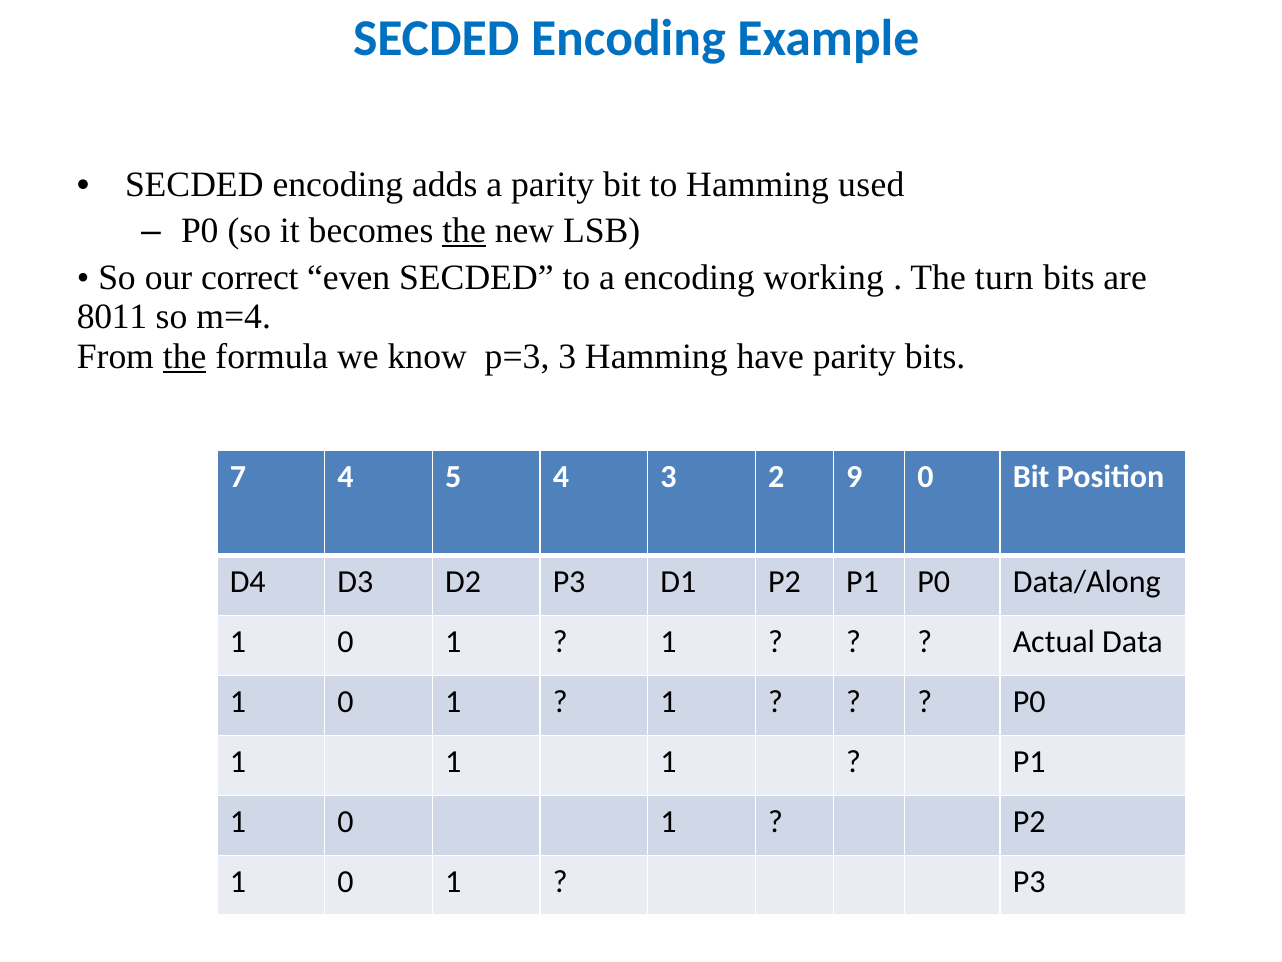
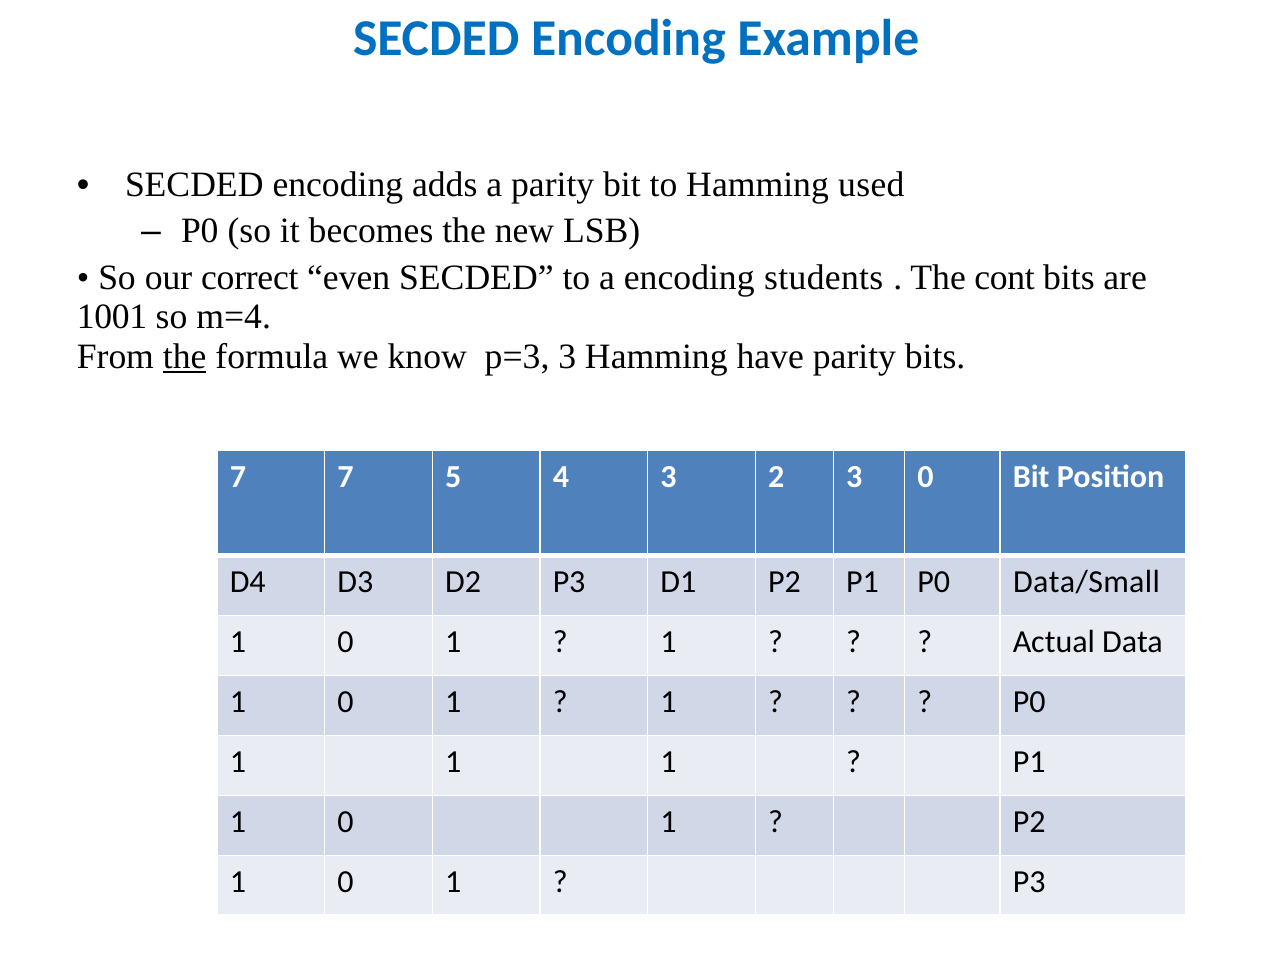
the at (464, 231) underline: present -> none
working: working -> students
turn: turn -> cont
8011: 8011 -> 1001
7 4: 4 -> 7
2 9: 9 -> 3
Data/Along: Data/Along -> Data/Small
